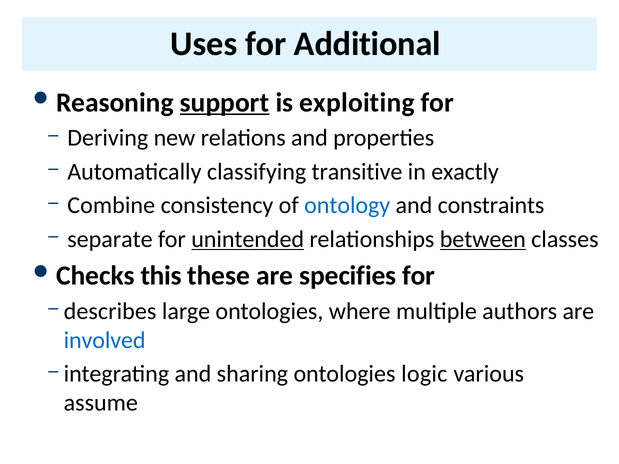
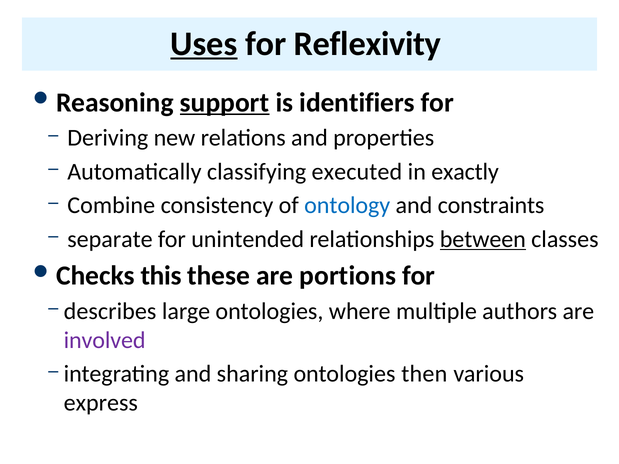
Uses underline: none -> present
Additional: Additional -> Reflexivity
exploiting: exploiting -> identifiers
transitive: transitive -> executed
unintended underline: present -> none
specifies: specifies -> portions
involved colour: blue -> purple
logic: logic -> then
assume: assume -> express
